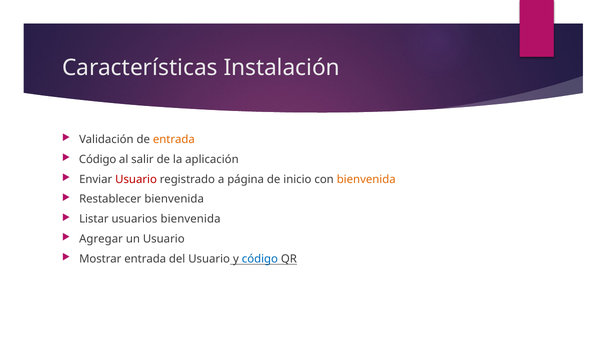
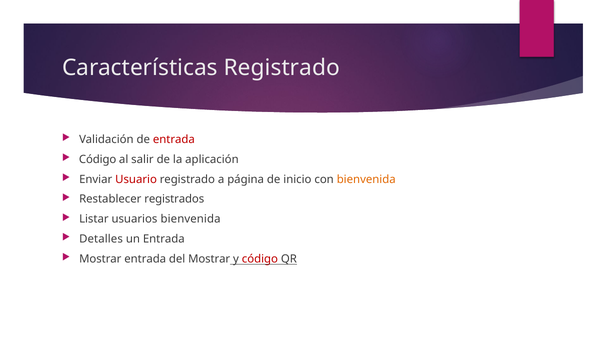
Características Instalación: Instalación -> Registrado
entrada at (174, 140) colour: orange -> red
Restablecer bienvenida: bienvenida -> registrados
Agregar: Agregar -> Detalles
un Usuario: Usuario -> Entrada
del Usuario: Usuario -> Mostrar
código at (260, 259) colour: blue -> red
